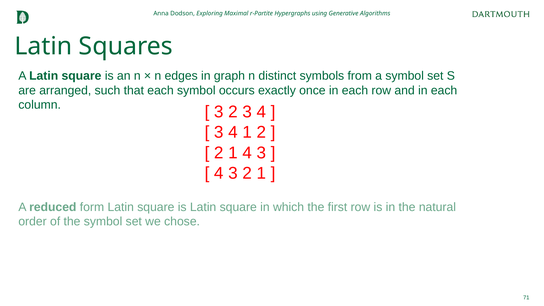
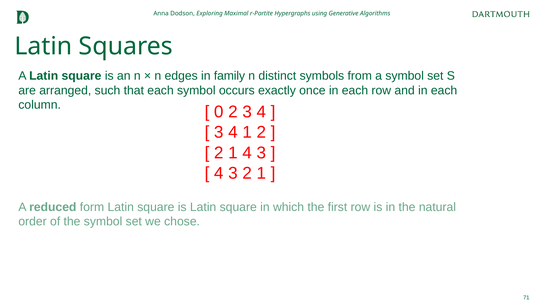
graph: graph -> family
3 at (219, 112): 3 -> 0
